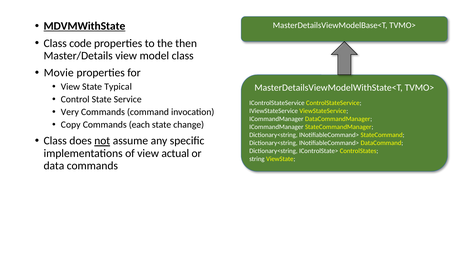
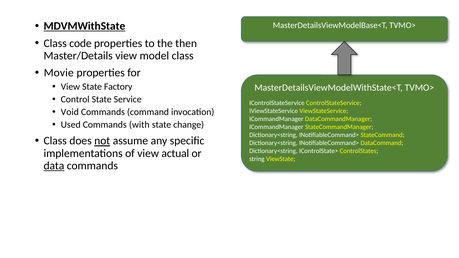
Typical: Typical -> Factory
Very: Very -> Void
Copy: Copy -> Used
each: each -> with
data underline: none -> present
